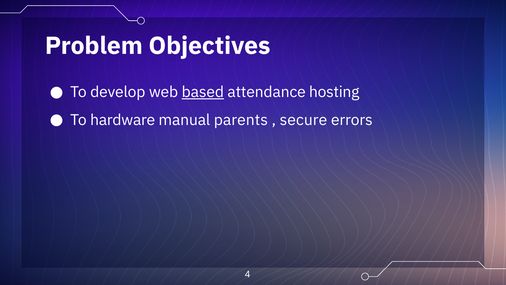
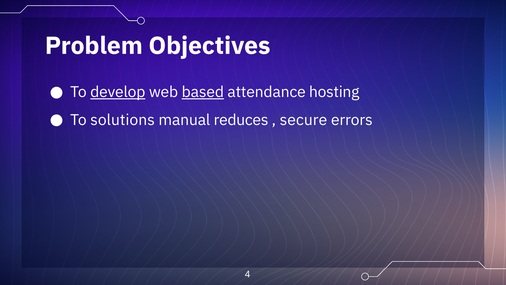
develop underline: none -> present
hardware: hardware -> solutions
parents: parents -> reduces
